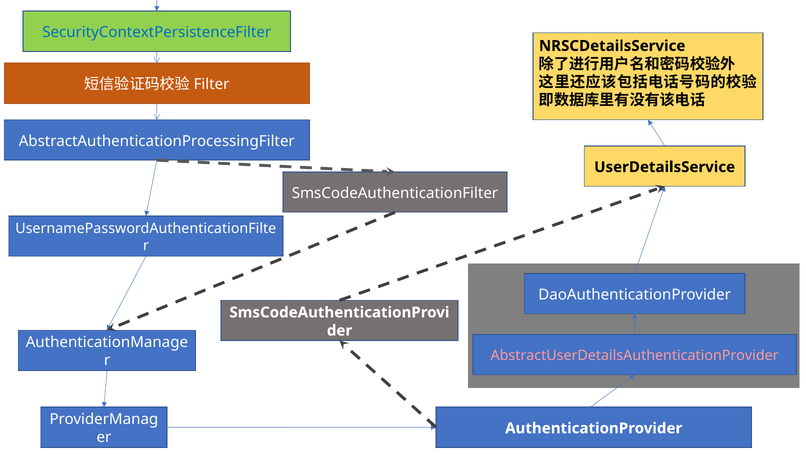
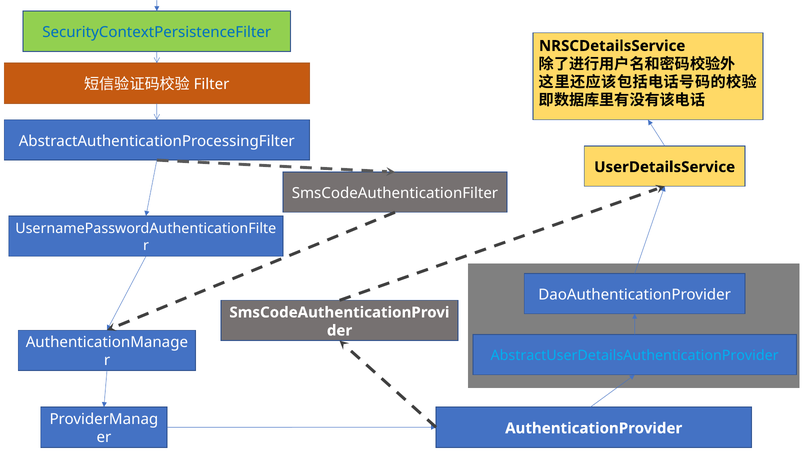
AbstractUserDetailsAuthenticationProvider colour: pink -> light blue
